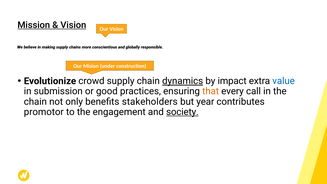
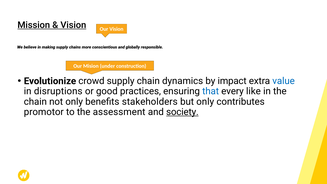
dynamics underline: present -> none
submission: submission -> disruptions
that colour: orange -> blue
call: call -> like
but year: year -> only
engagement: engagement -> assessment
